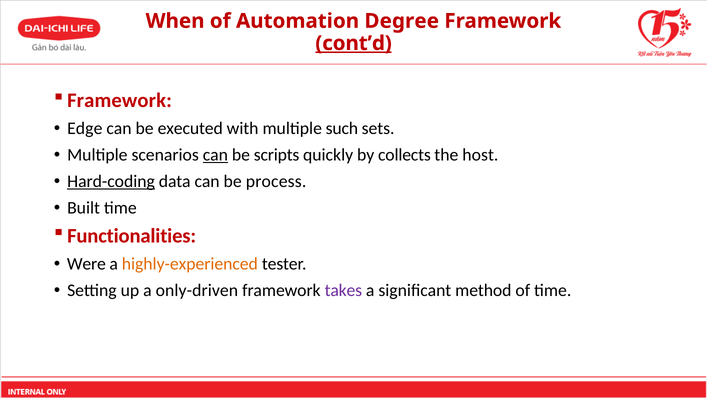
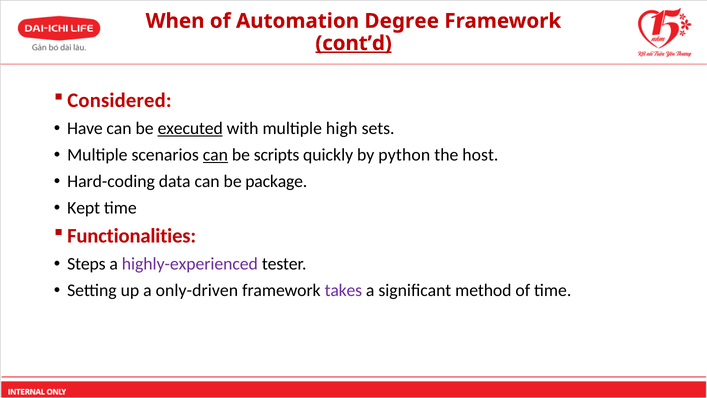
Framework at (120, 100): Framework -> Considered
Edge: Edge -> Have
executed underline: none -> present
such: such -> high
collects: collects -> python
Hard-coding underline: present -> none
process: process -> package
Built: Built -> Kept
Were: Were -> Steps
highly-experienced colour: orange -> purple
